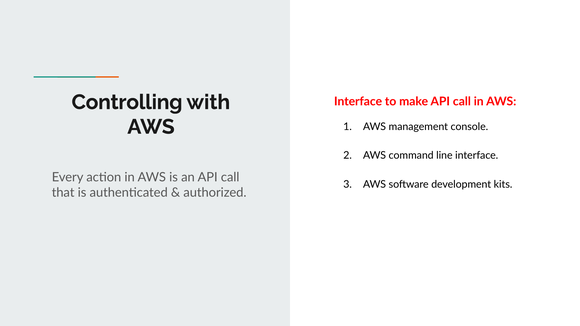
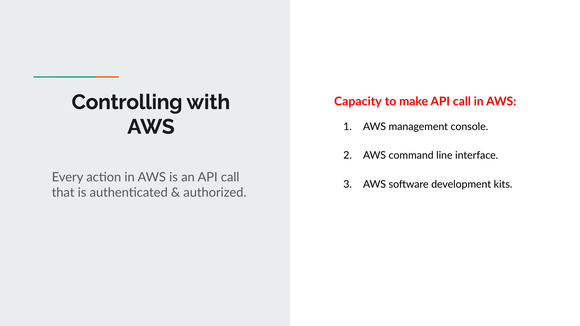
Interface at (358, 102): Interface -> Capacity
